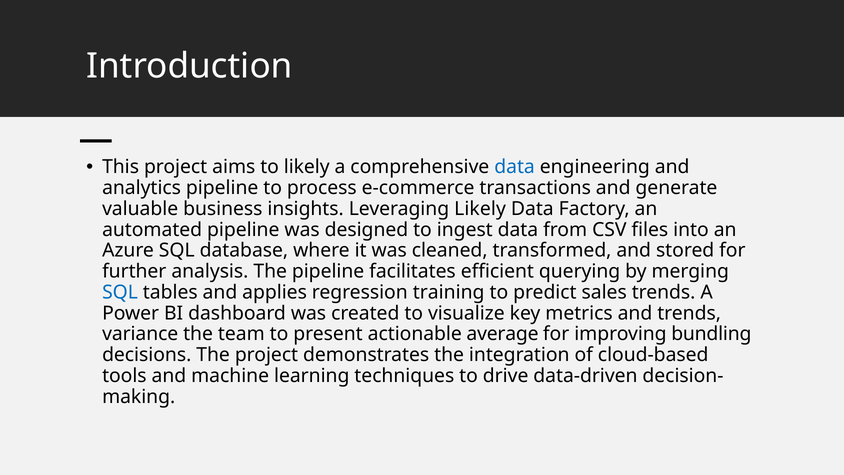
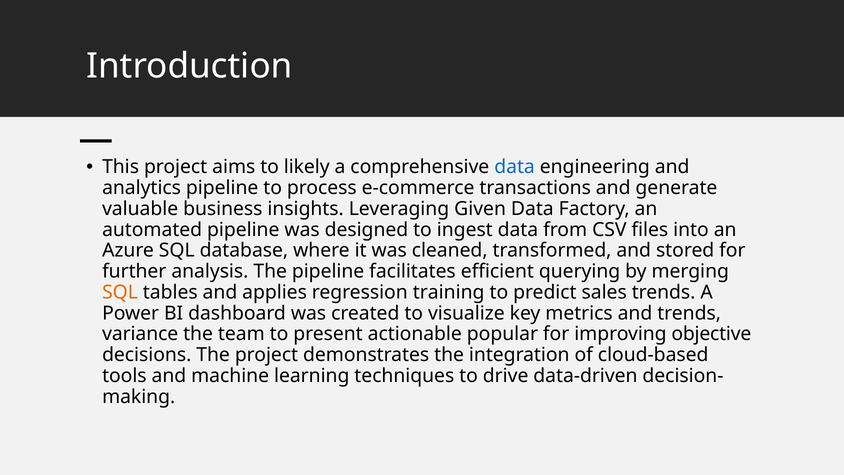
Leveraging Likely: Likely -> Given
SQL at (120, 292) colour: blue -> orange
average: average -> popular
bundling: bundling -> objective
